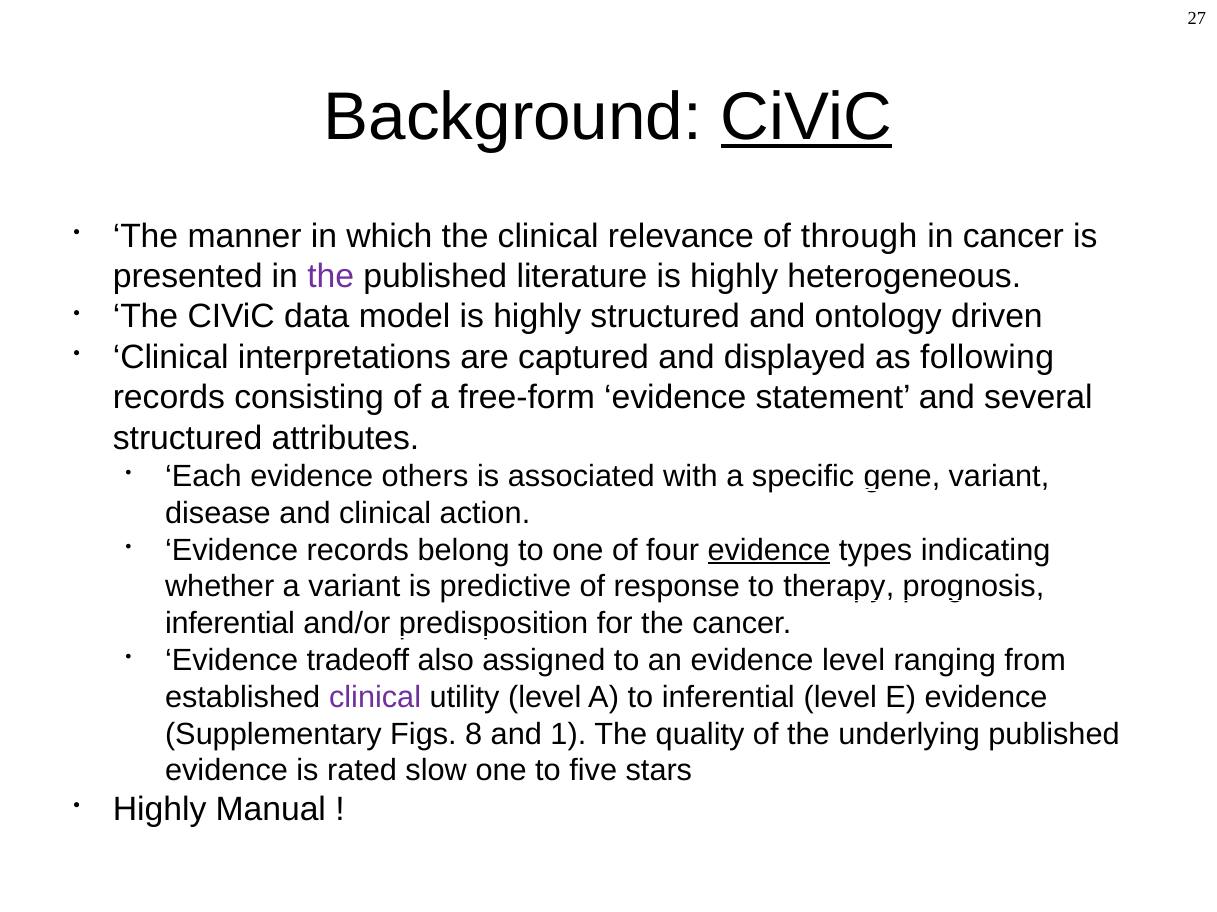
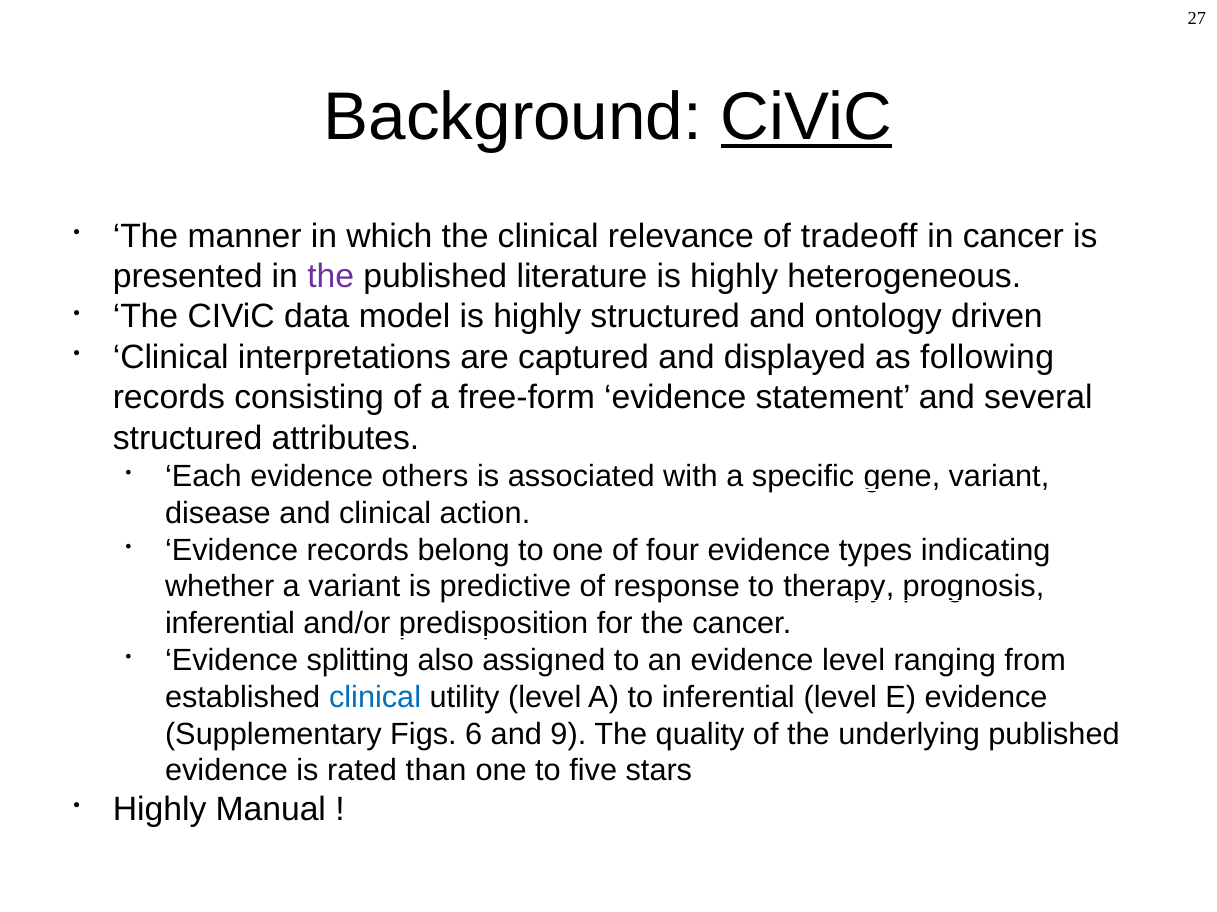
through: through -> tradeoff
evidence at (769, 550) underline: present -> none
tradeoff: tradeoff -> splitting
clinical at (375, 698) colour: purple -> blue
8: 8 -> 6
1: 1 -> 9
slow: slow -> than
